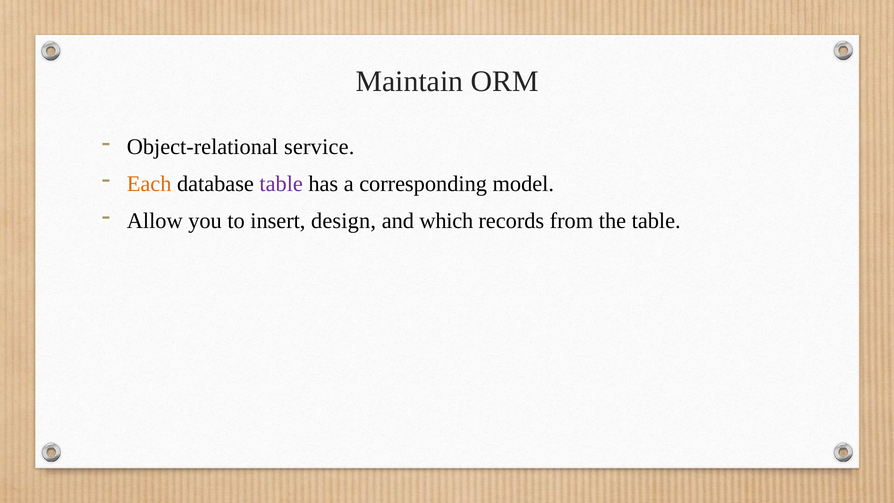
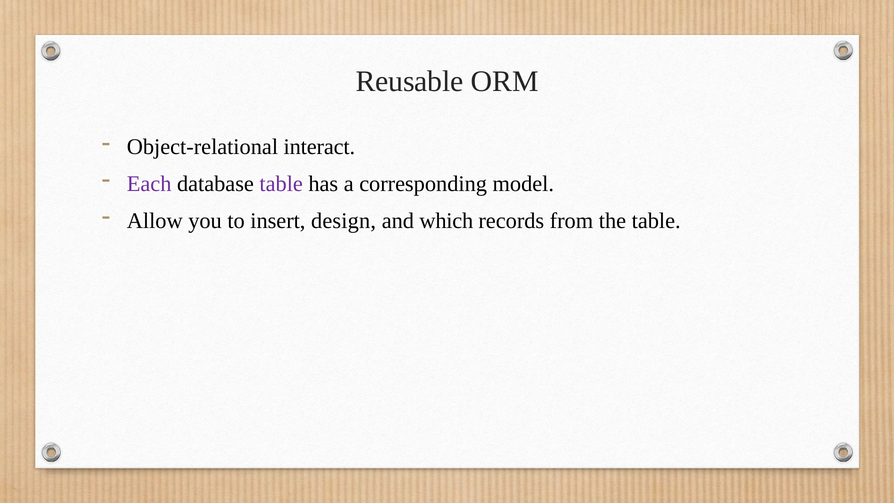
Maintain: Maintain -> Reusable
service: service -> interact
Each colour: orange -> purple
